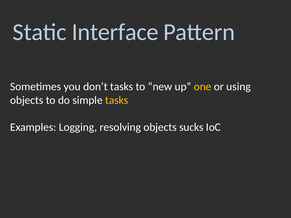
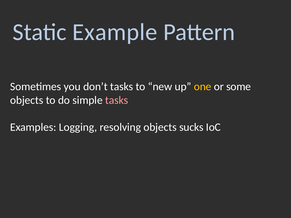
Interface: Interface -> Example
using: using -> some
tasks at (117, 100) colour: yellow -> pink
